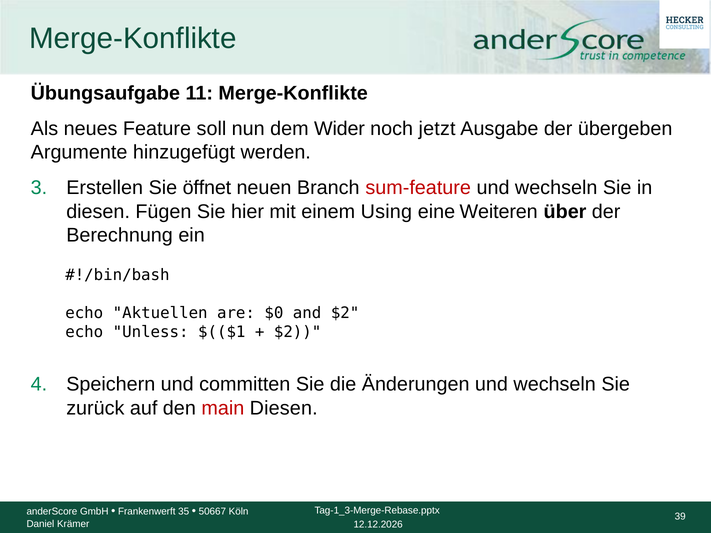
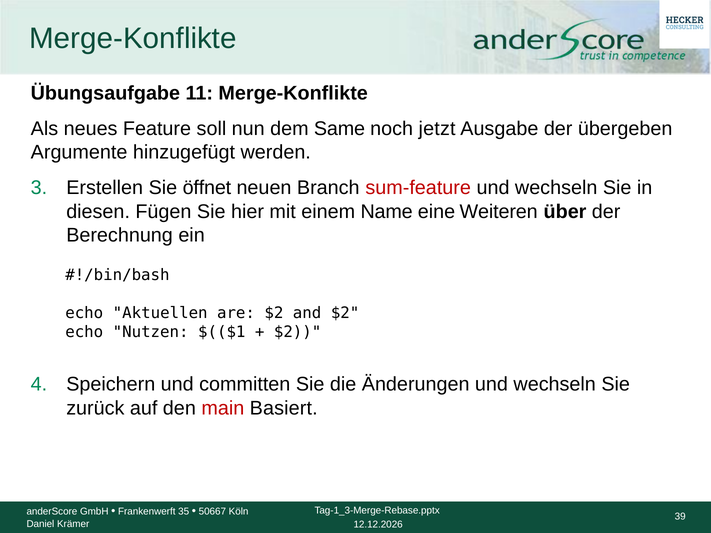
Wider: Wider -> Same
Using: Using -> Name
are $0: $0 -> $2
Unless: Unless -> Nutzen
main Diesen: Diesen -> Basiert
